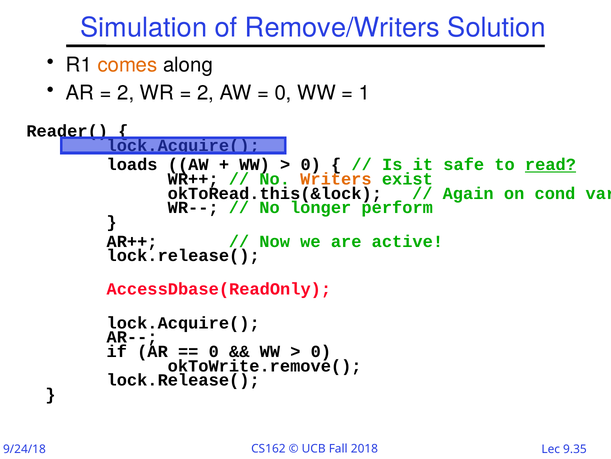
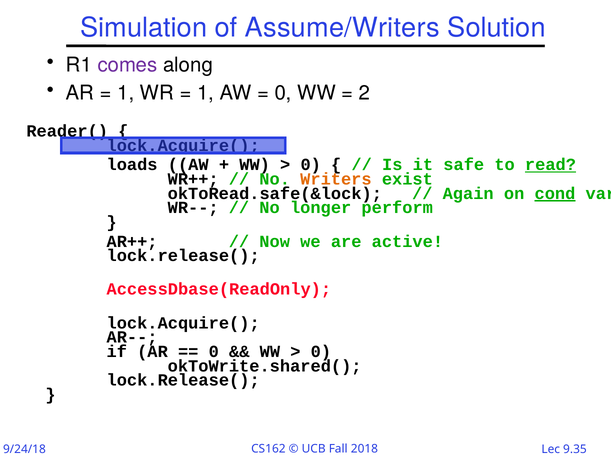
Remove/Writers: Remove/Writers -> Assume/Writers
comes colour: orange -> purple
2 at (126, 93): 2 -> 1
2 at (206, 93): 2 -> 1
1: 1 -> 2
okToRead.this(&lock: okToRead.this(&lock -> okToRead.safe(&lock
cond underline: none -> present
okToWrite.remove(: okToWrite.remove( -> okToWrite.shared(
